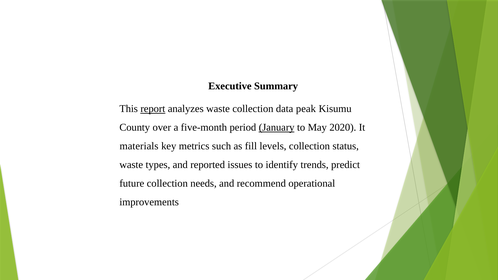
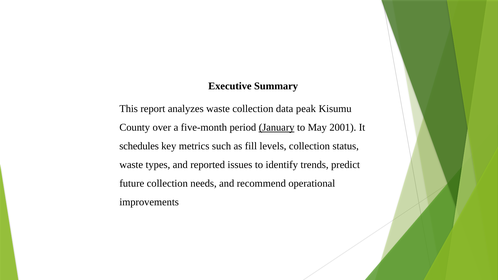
report underline: present -> none
2020: 2020 -> 2001
materials: materials -> schedules
